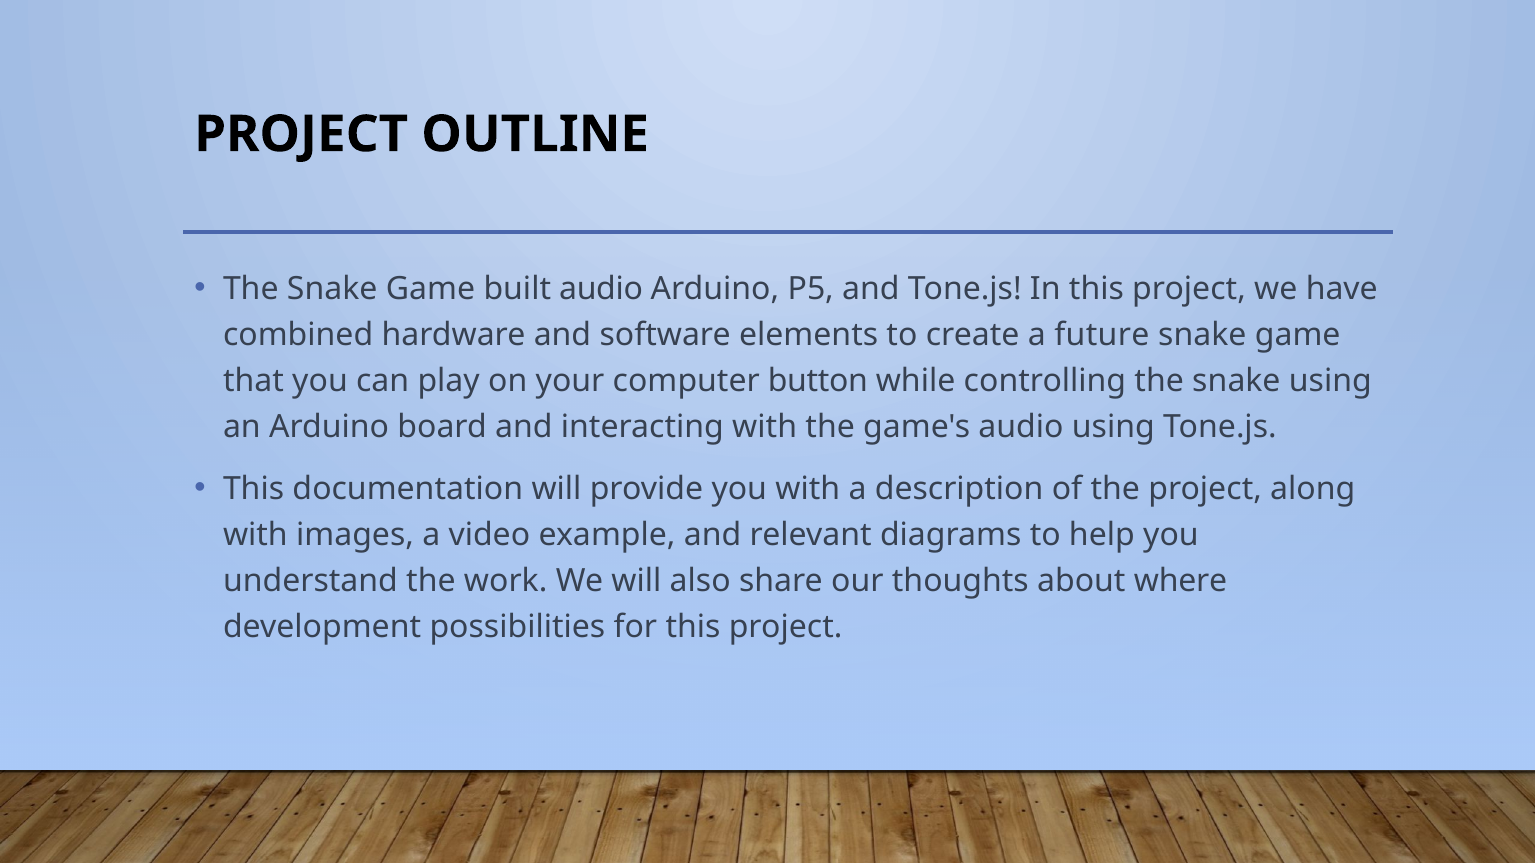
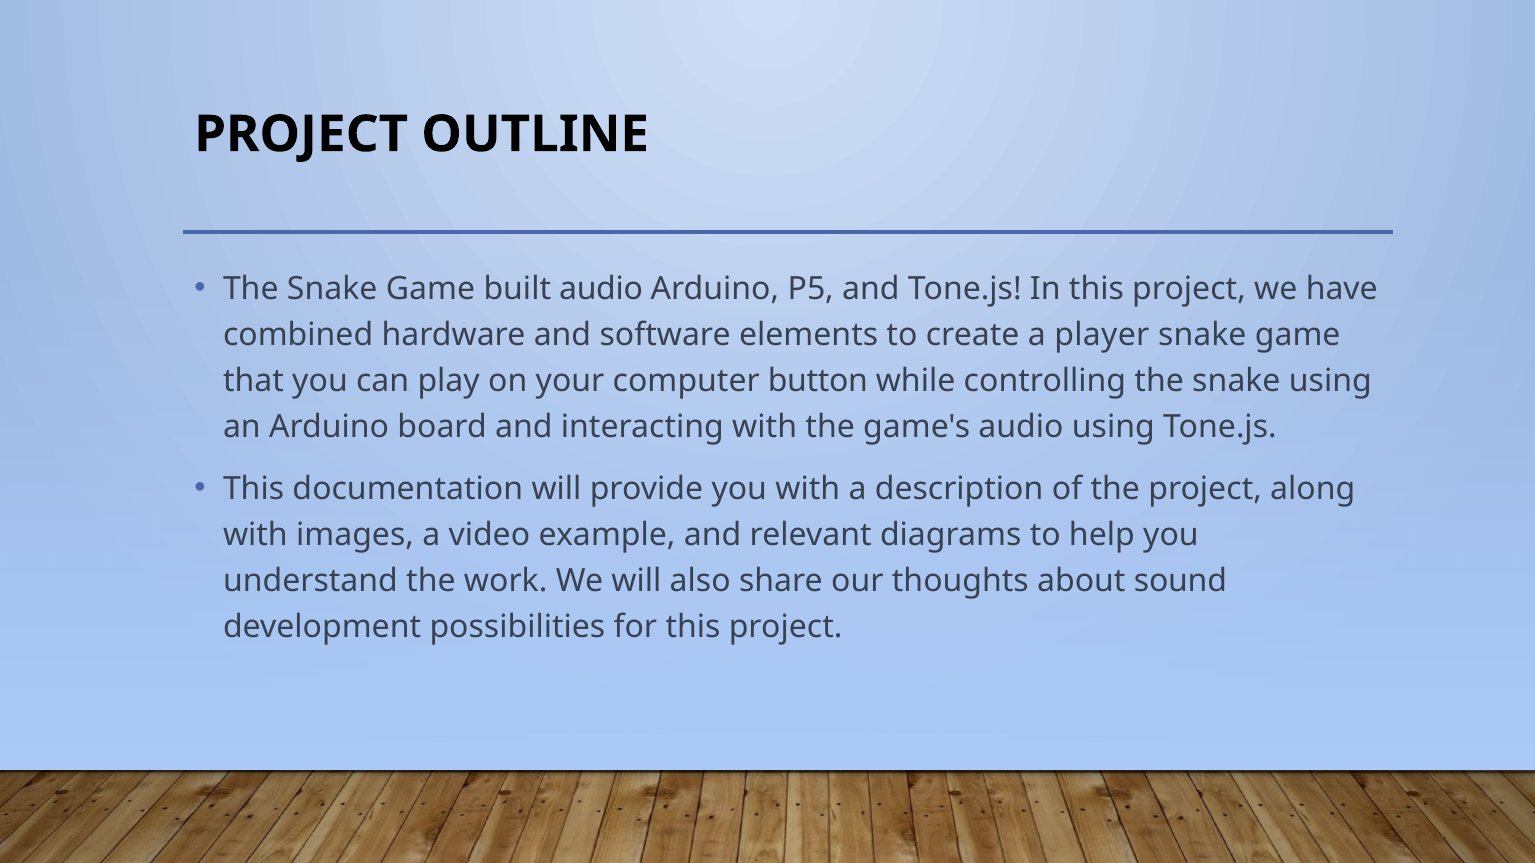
future: future -> player
where: where -> sound
